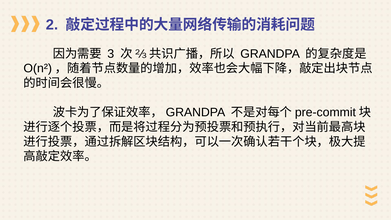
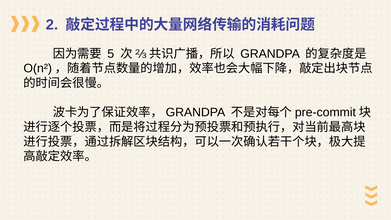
3: 3 -> 5
